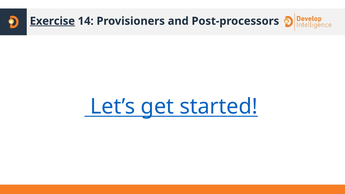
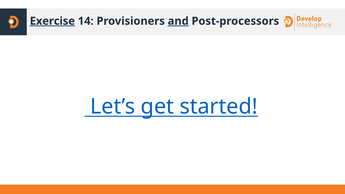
and underline: none -> present
